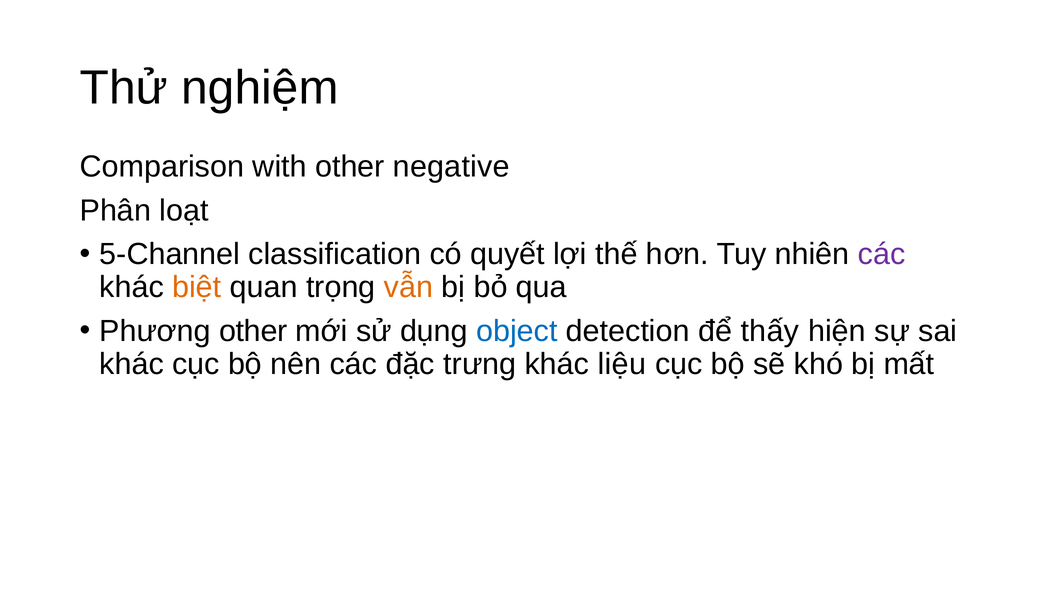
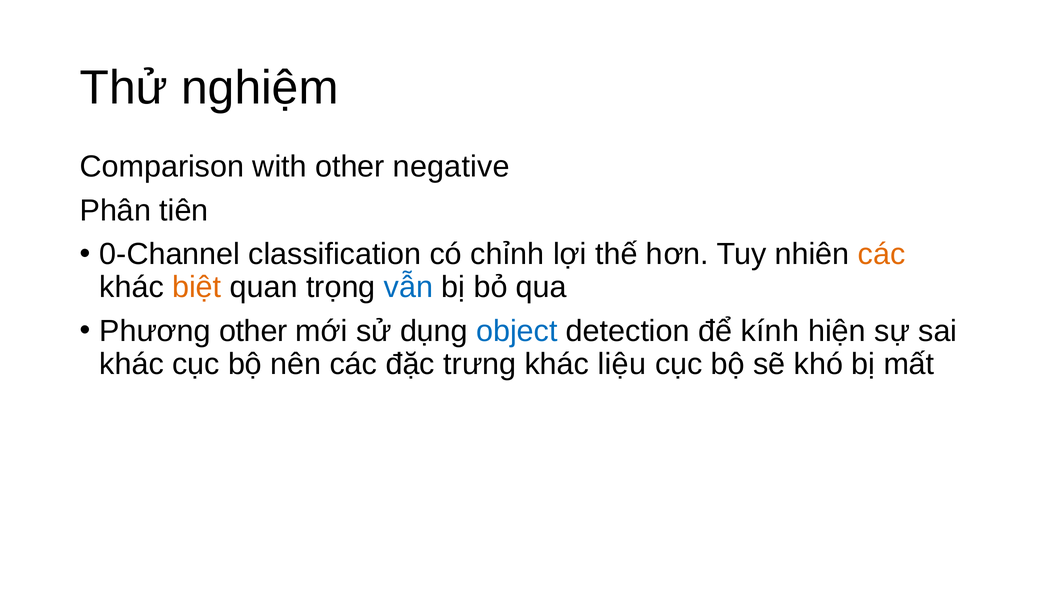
loạt: loạt -> tiên
5-Channel: 5-Channel -> 0-Channel
quyết: quyết -> chỉnh
các at (882, 254) colour: purple -> orange
vẫn colour: orange -> blue
thấy: thấy -> kính
